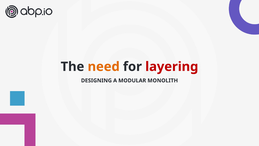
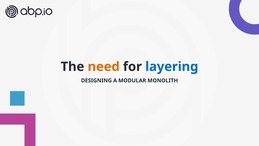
layering colour: red -> blue
